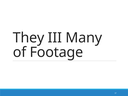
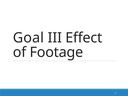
They: They -> Goal
Many: Many -> Effect
